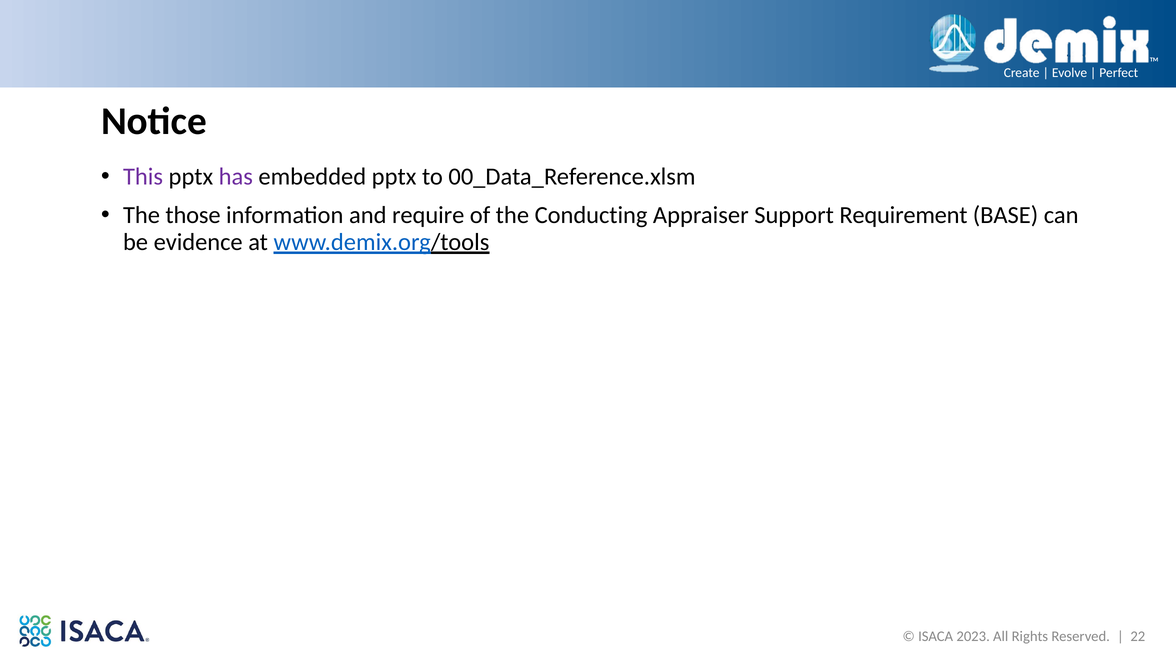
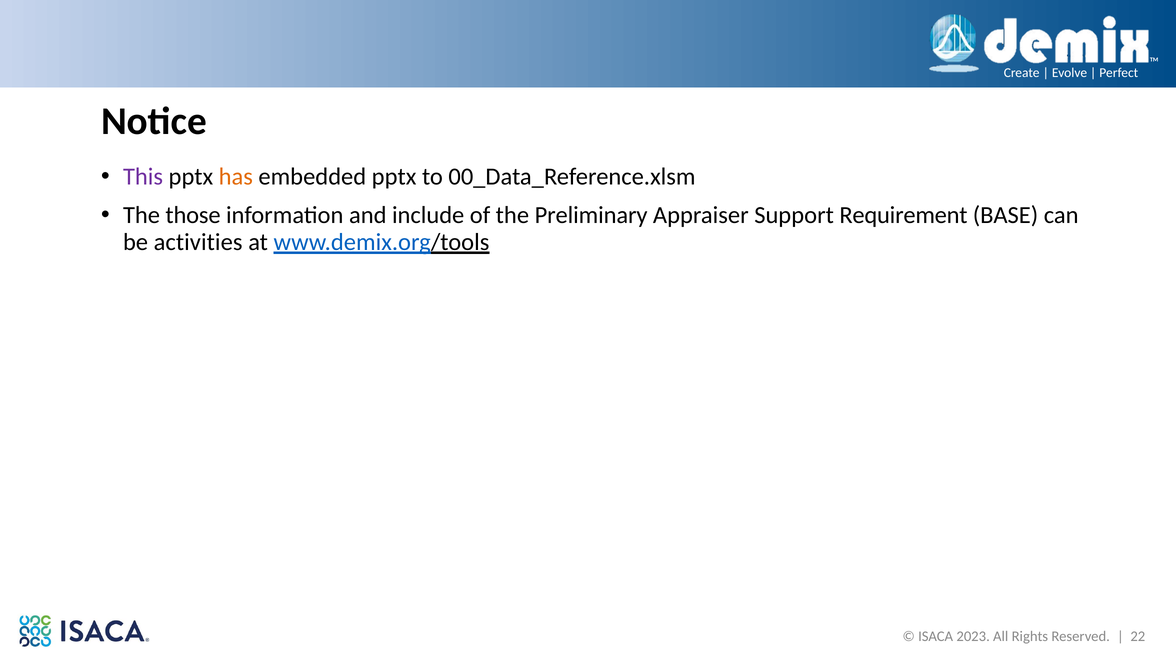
has colour: purple -> orange
require: require -> include
Conducting: Conducting -> Preliminary
evidence: evidence -> activities
